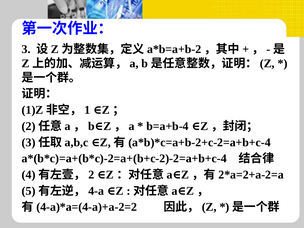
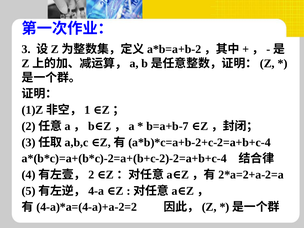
b=a+b-4: b=a+b-4 -> b=a+b-7
